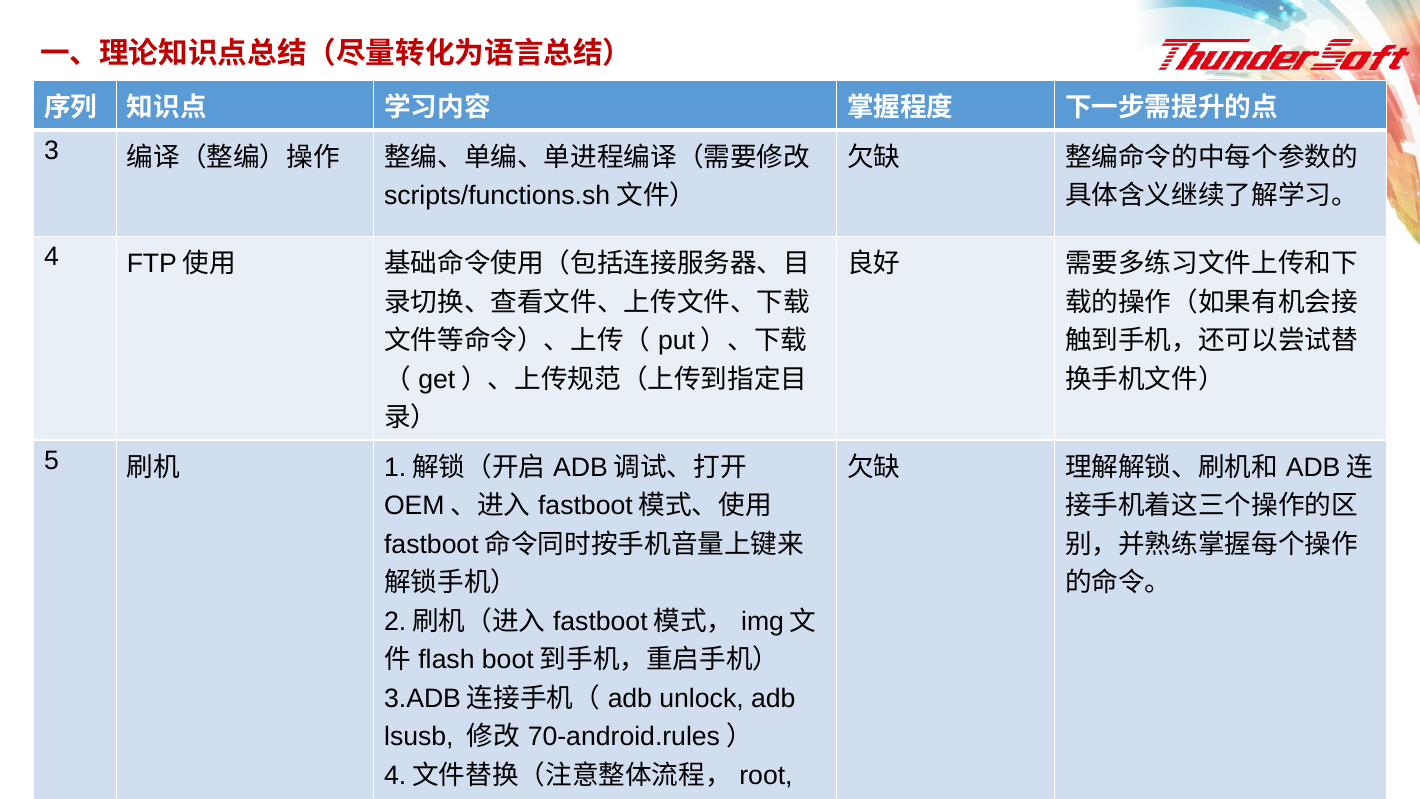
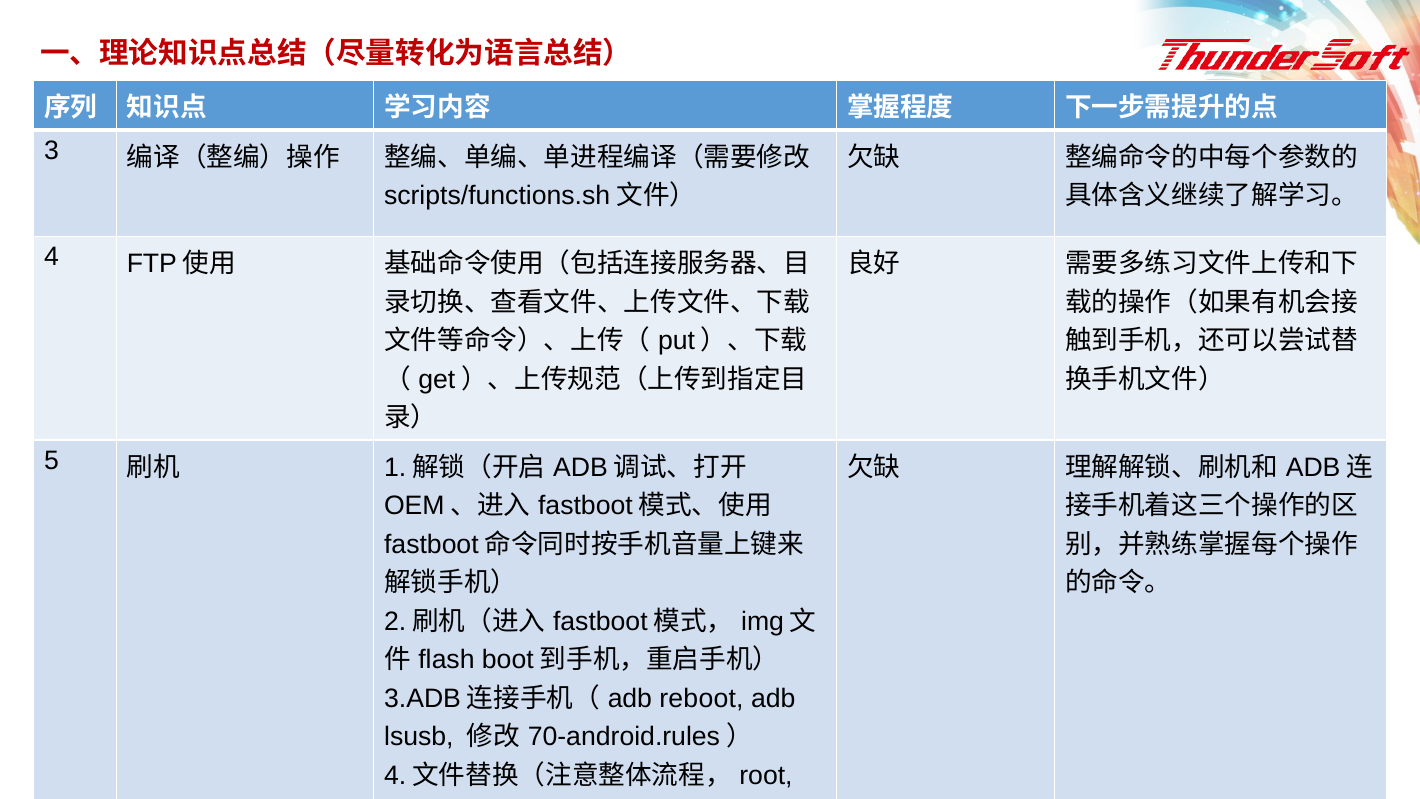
unlock: unlock -> reboot
